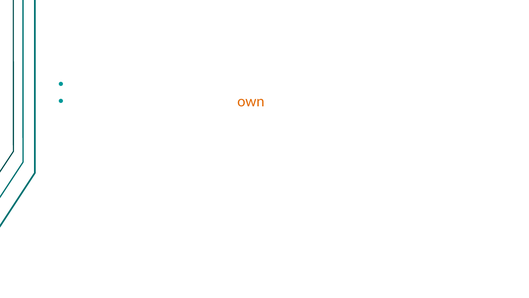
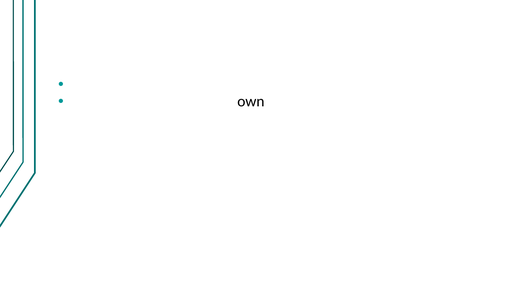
own colour: orange -> black
